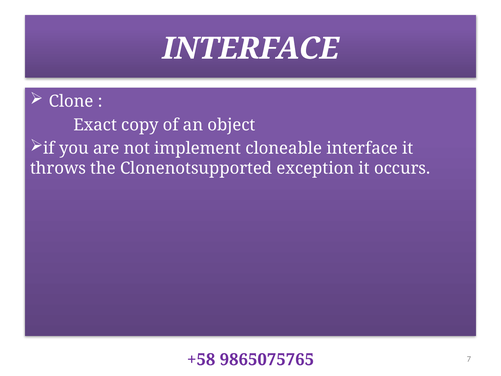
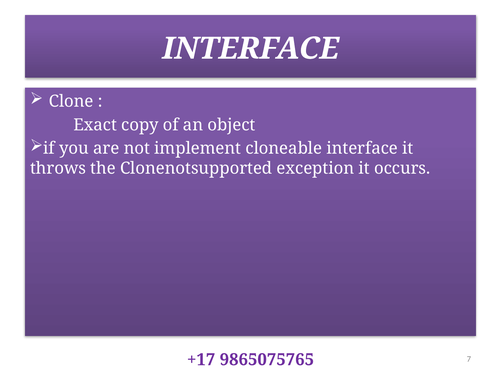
+58: +58 -> +17
